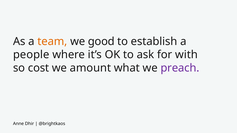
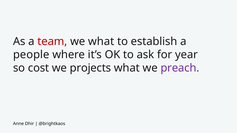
team colour: orange -> red
we good: good -> what
with: with -> year
amount: amount -> projects
